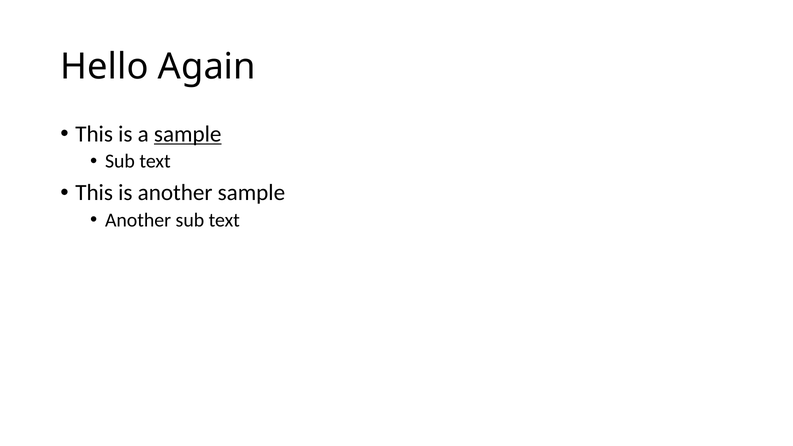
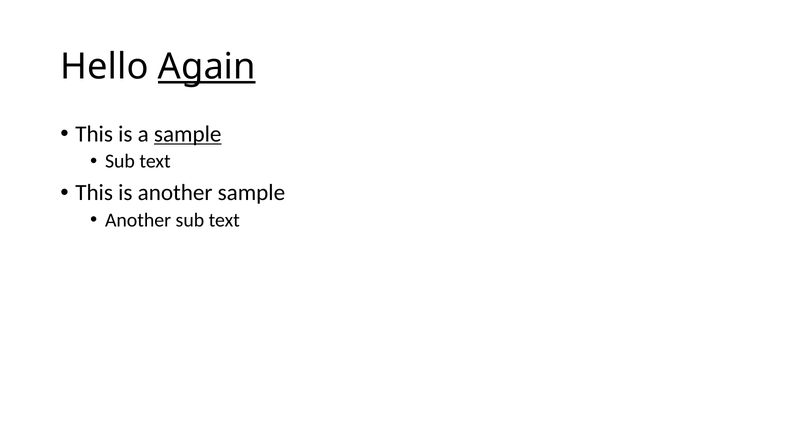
Again underline: none -> present
